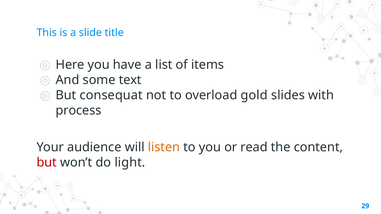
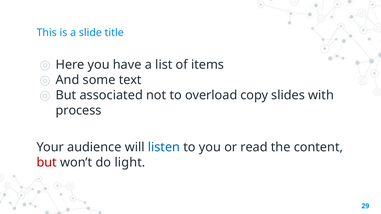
consequat: consequat -> associated
gold: gold -> copy
listen colour: orange -> blue
